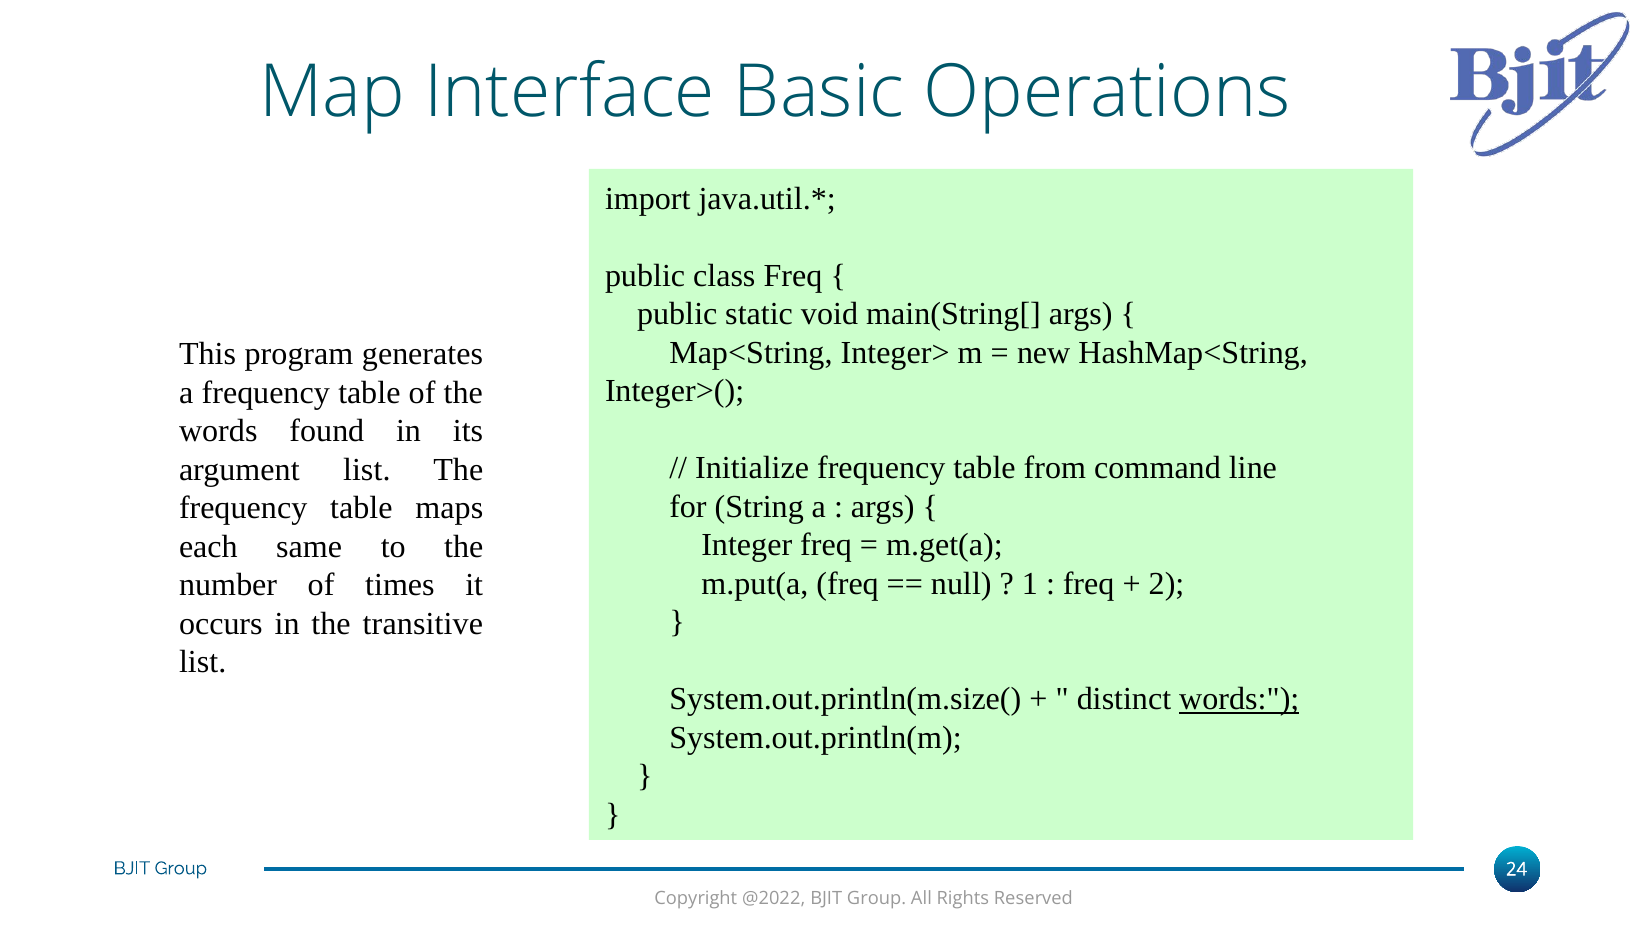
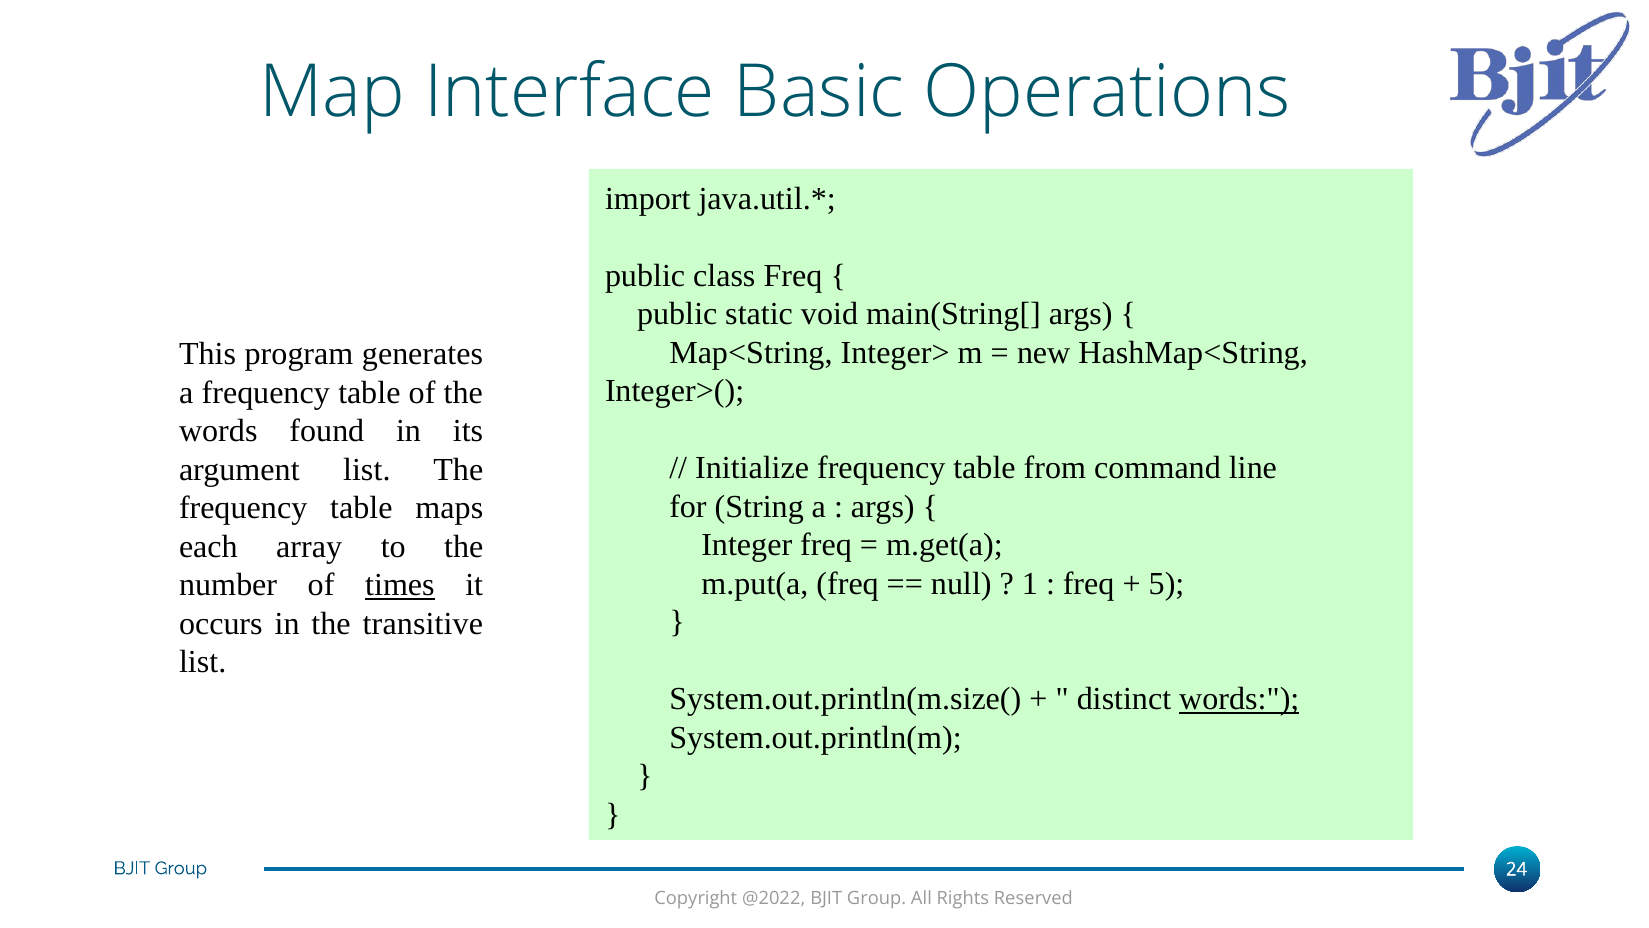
same: same -> array
2: 2 -> 5
times underline: none -> present
